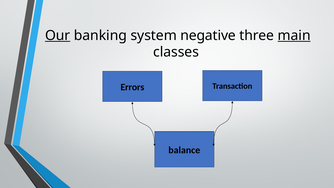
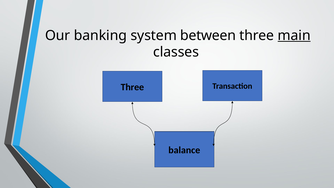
Our underline: present -> none
negative: negative -> between
Errors at (132, 87): Errors -> Three
